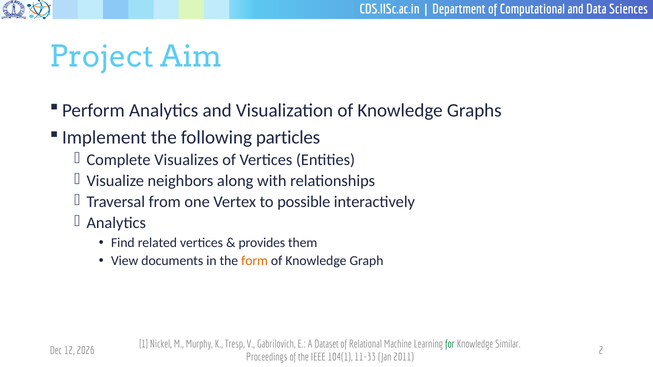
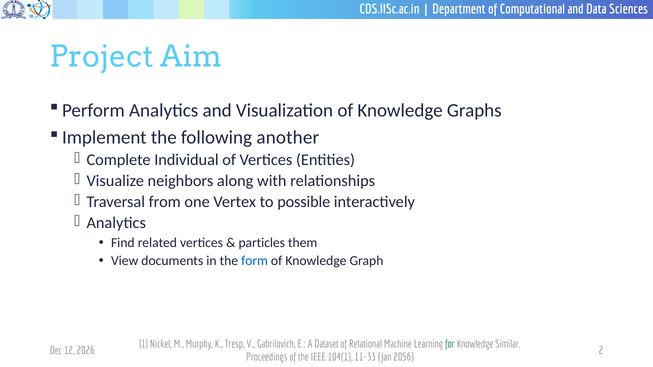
particles: particles -> another
Visualizes: Visualizes -> Individual
provides: provides -> particles
form colour: orange -> blue
2011: 2011 -> 2056
